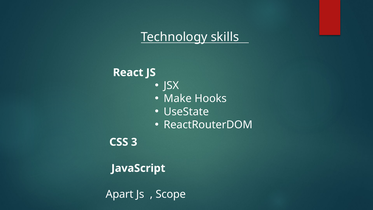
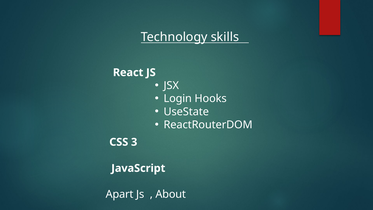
Make: Make -> Login
Scope: Scope -> About
